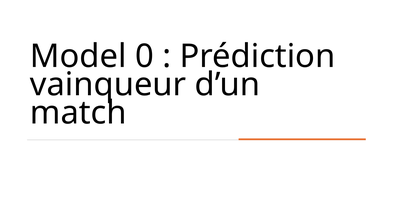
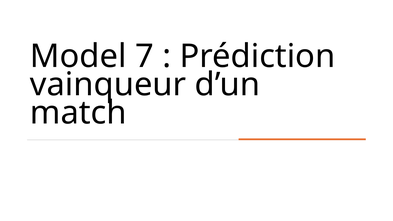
0: 0 -> 7
